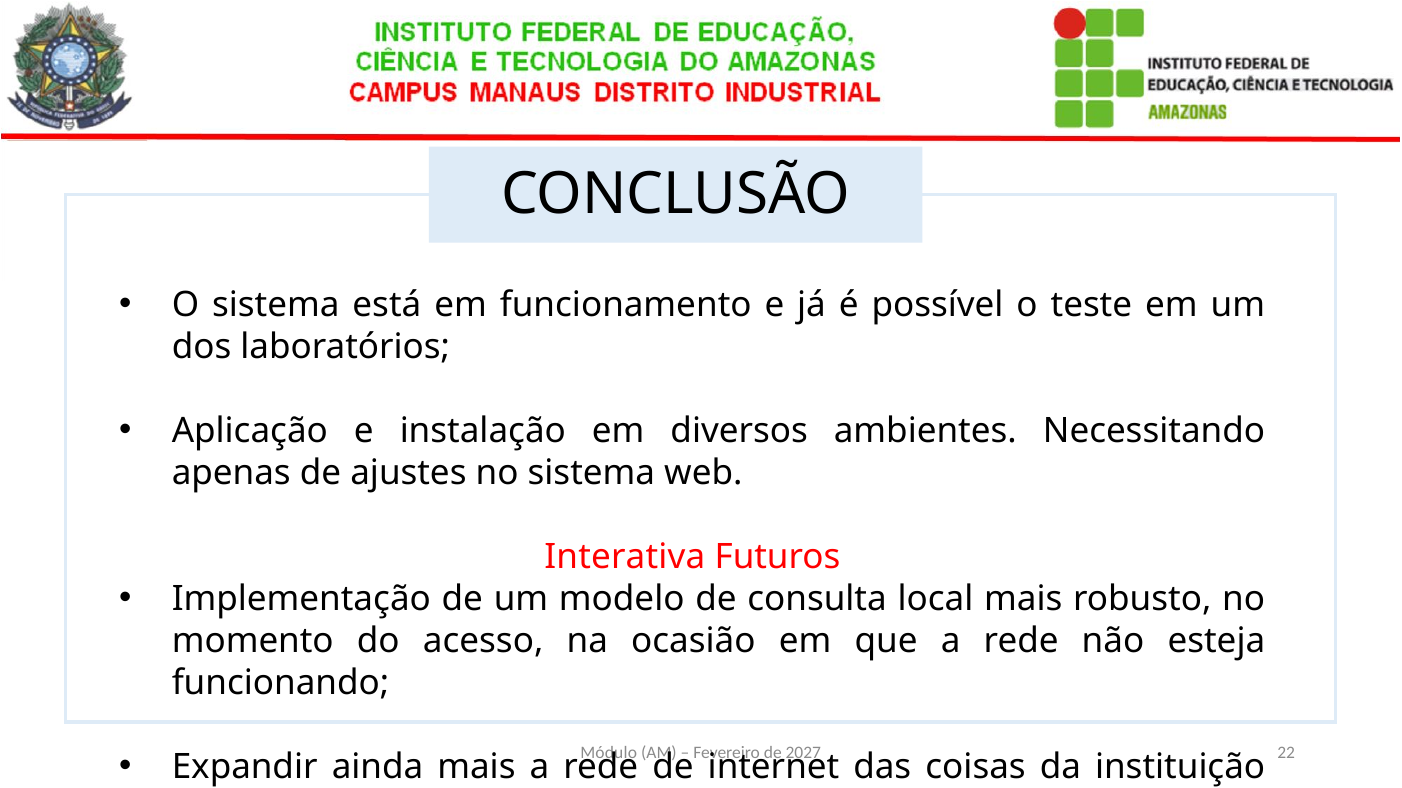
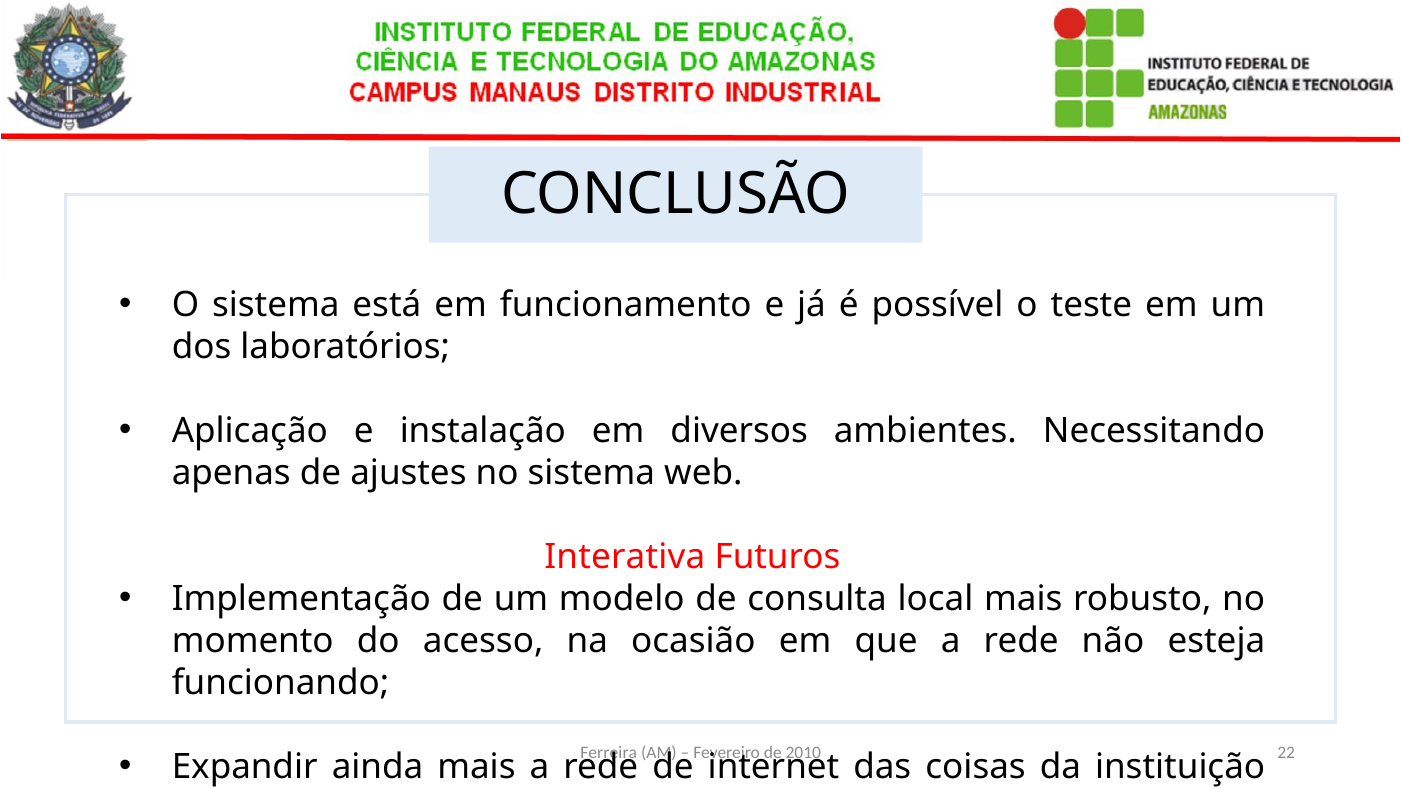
Módulo: Módulo -> Ferreira
2027: 2027 -> 2010
